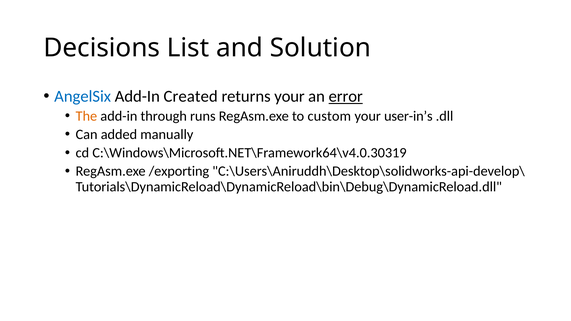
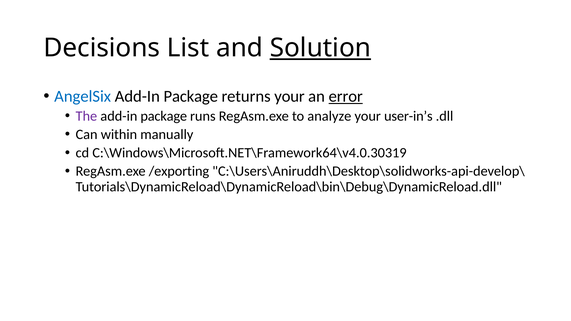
Solution underline: none -> present
Created at (191, 97): Created -> Package
The colour: orange -> purple
through at (164, 116): through -> package
custom: custom -> analyze
added: added -> within
